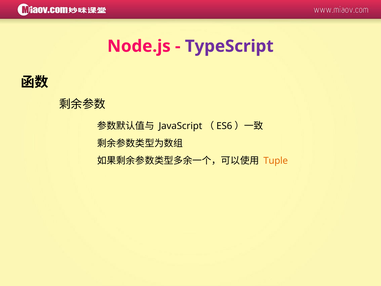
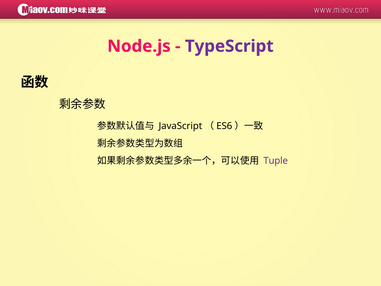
Tuple colour: orange -> purple
